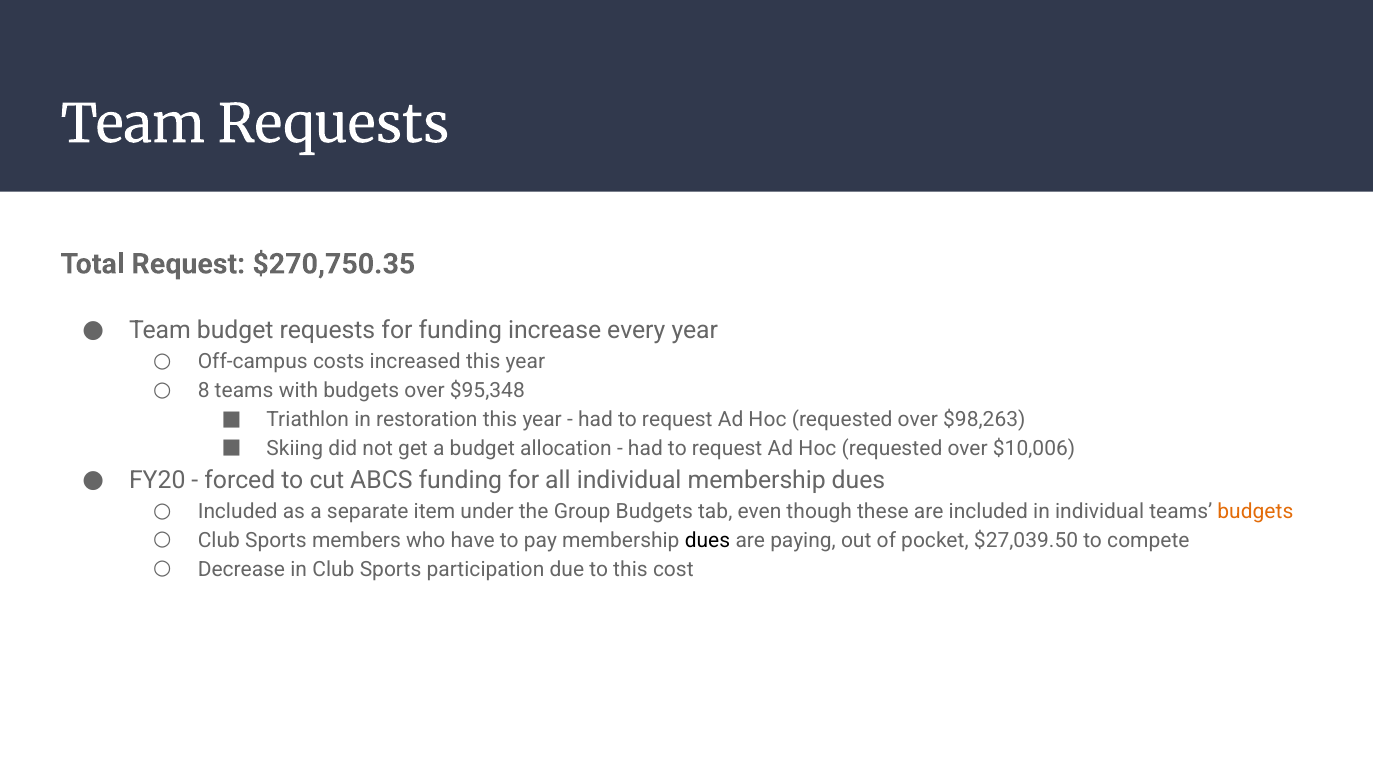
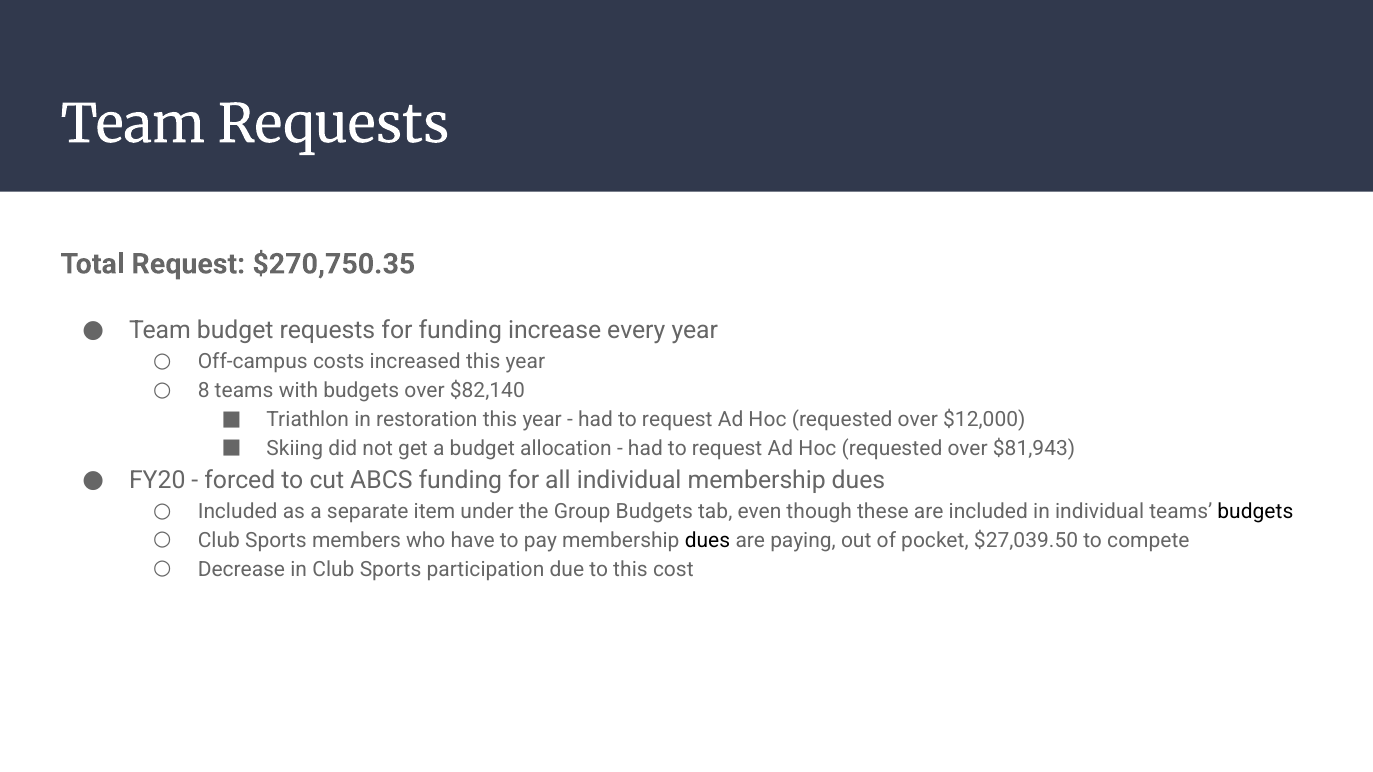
$95,348: $95,348 -> $82,140
$98,263: $98,263 -> $12,000
$10,006: $10,006 -> $81,943
budgets at (1255, 512) colour: orange -> black
